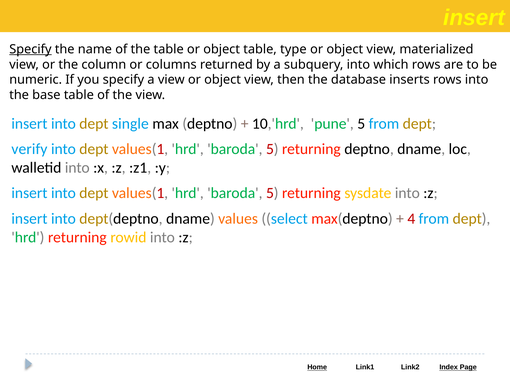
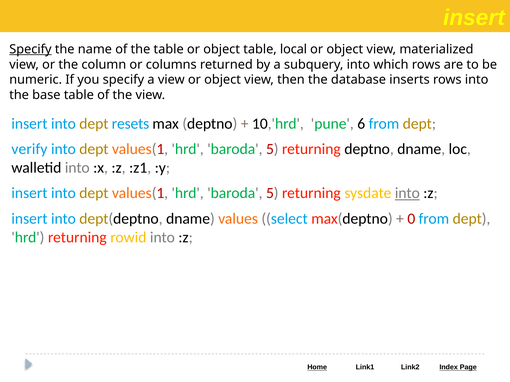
type: type -> local
single: single -> resets
pune 5: 5 -> 6
into at (407, 193) underline: none -> present
4: 4 -> 0
